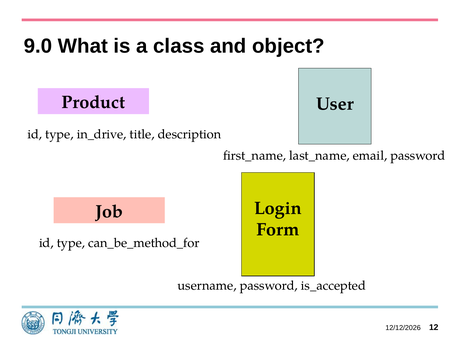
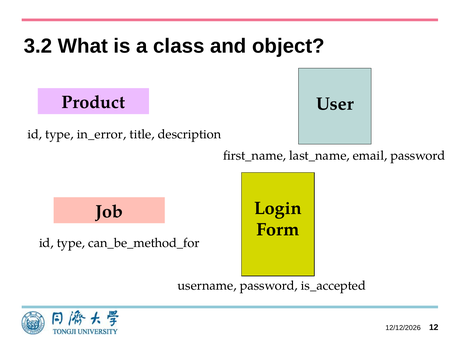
9.0: 9.0 -> 3.2
in_drive: in_drive -> in_error
